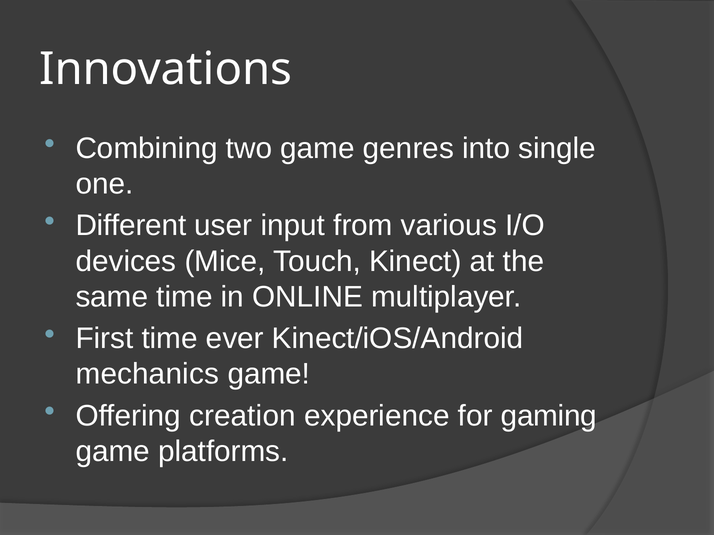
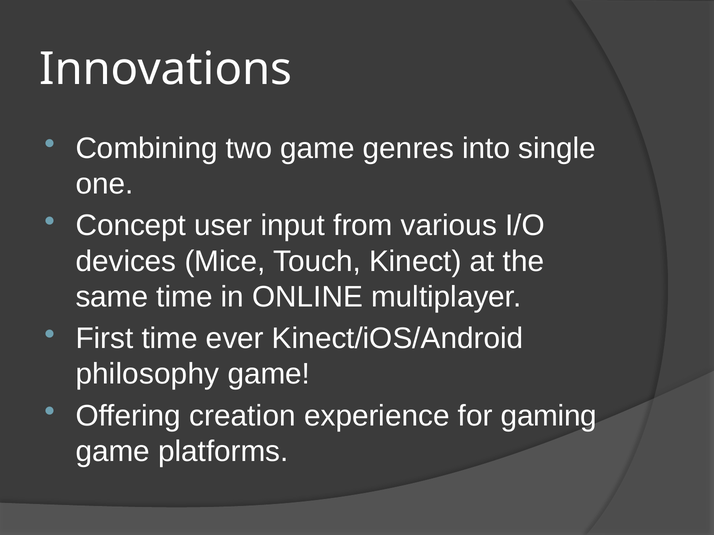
Different: Different -> Concept
mechanics: mechanics -> philosophy
